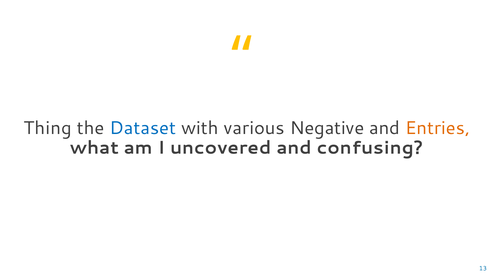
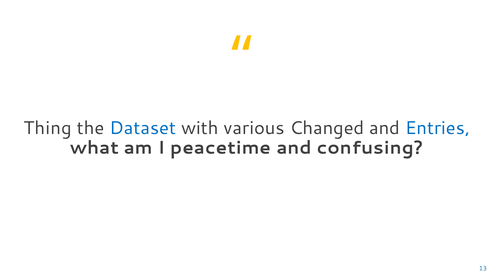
Negative: Negative -> Changed
Entries colour: orange -> blue
uncovered: uncovered -> peacetime
